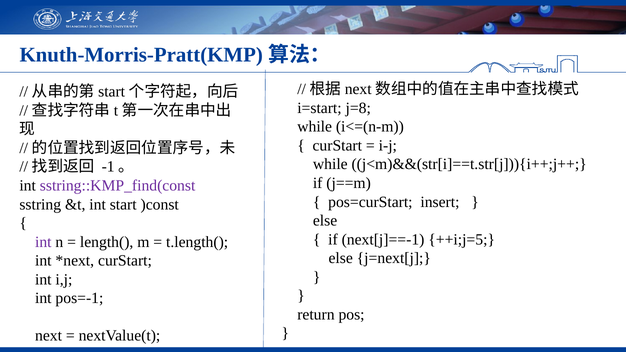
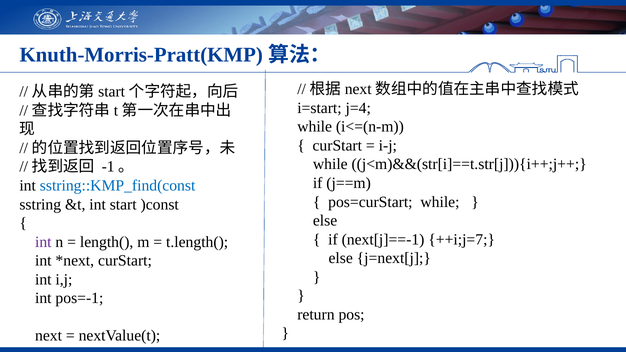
j=8: j=8 -> j=4
sstring::KMP_find(const colour: purple -> blue
pos=curStart insert: insert -> while
++i;j=5: ++i;j=5 -> ++i;j=7
